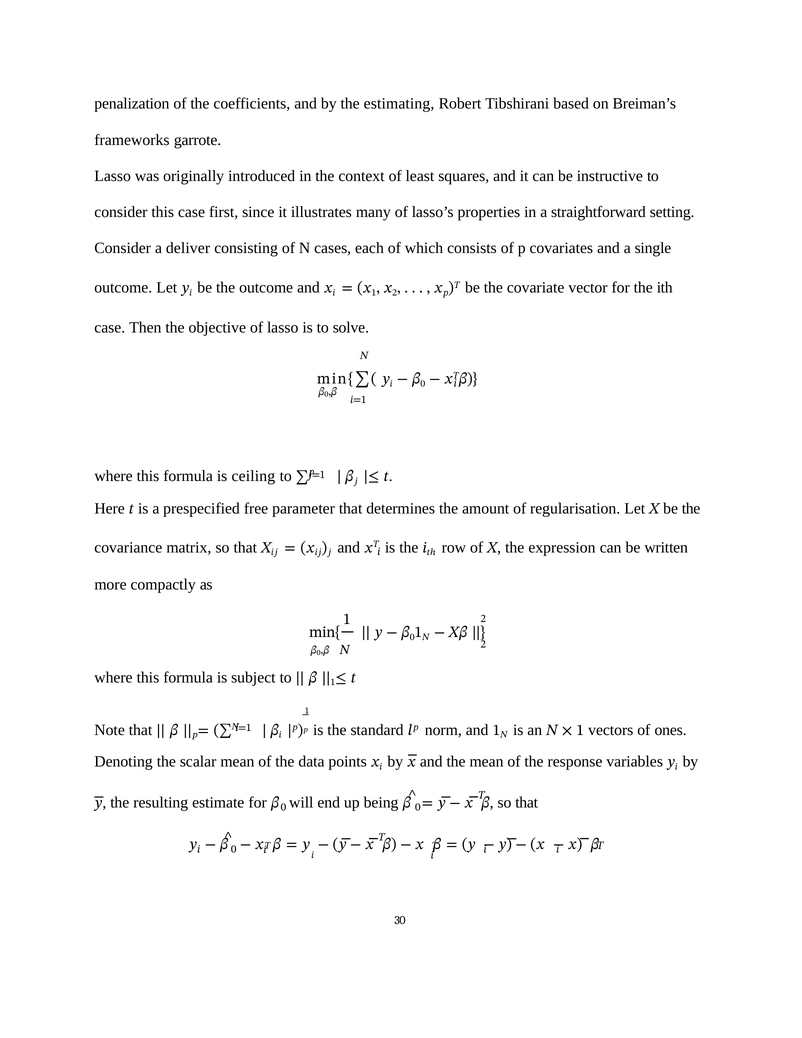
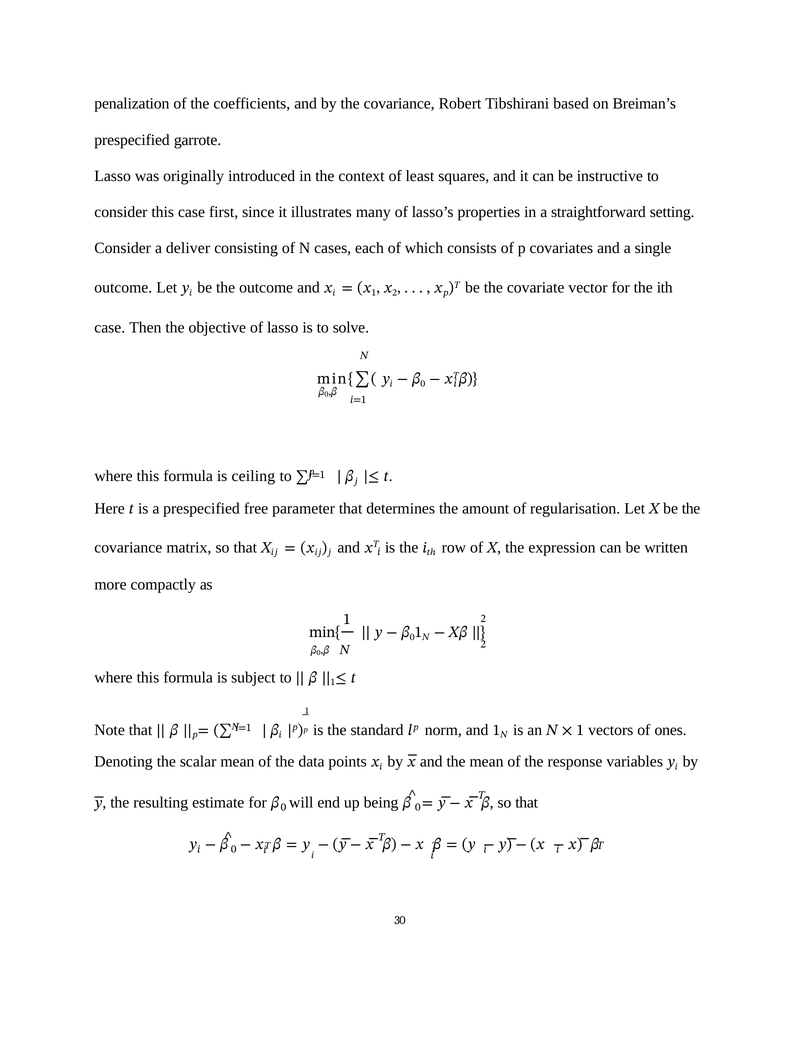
the estimating: estimating -> covariance
frameworks at (132, 140): frameworks -> prespecified
